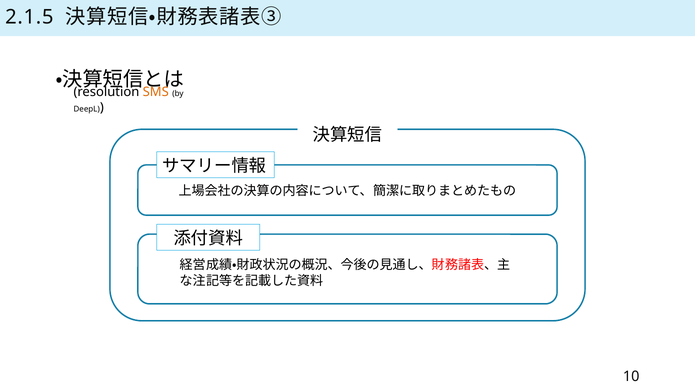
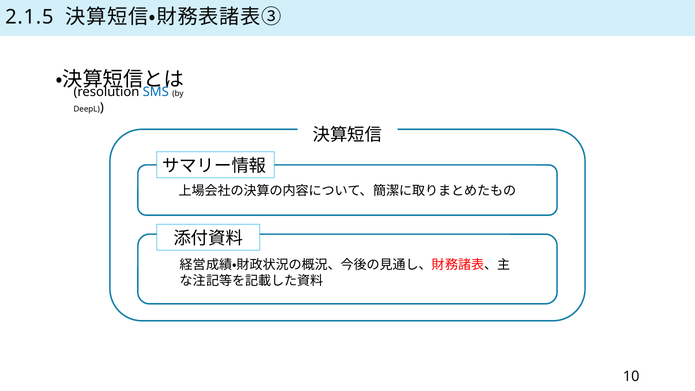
SMS colour: orange -> blue
